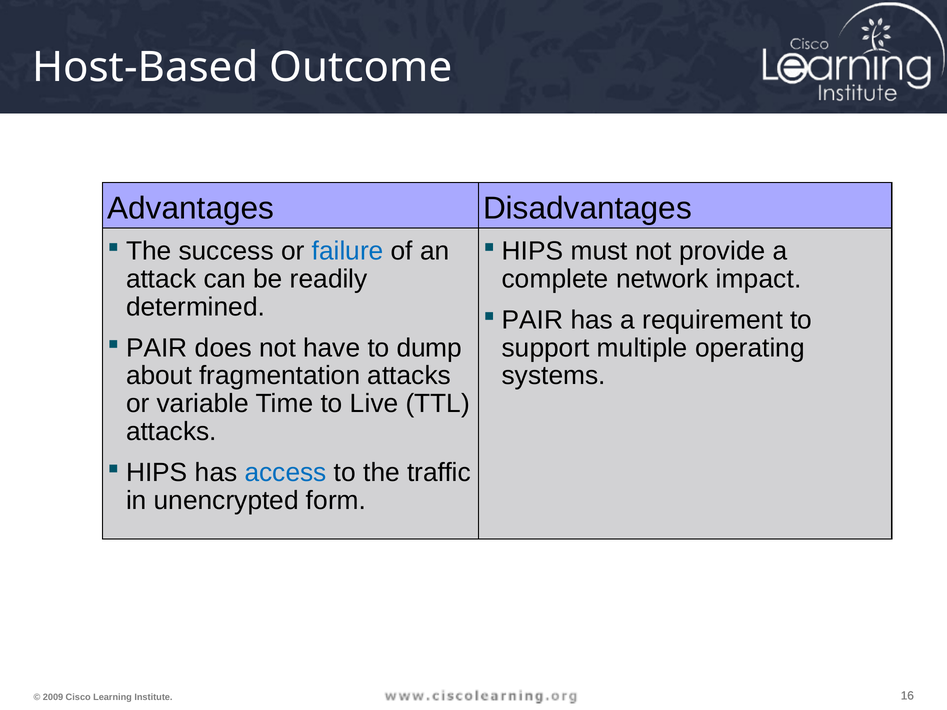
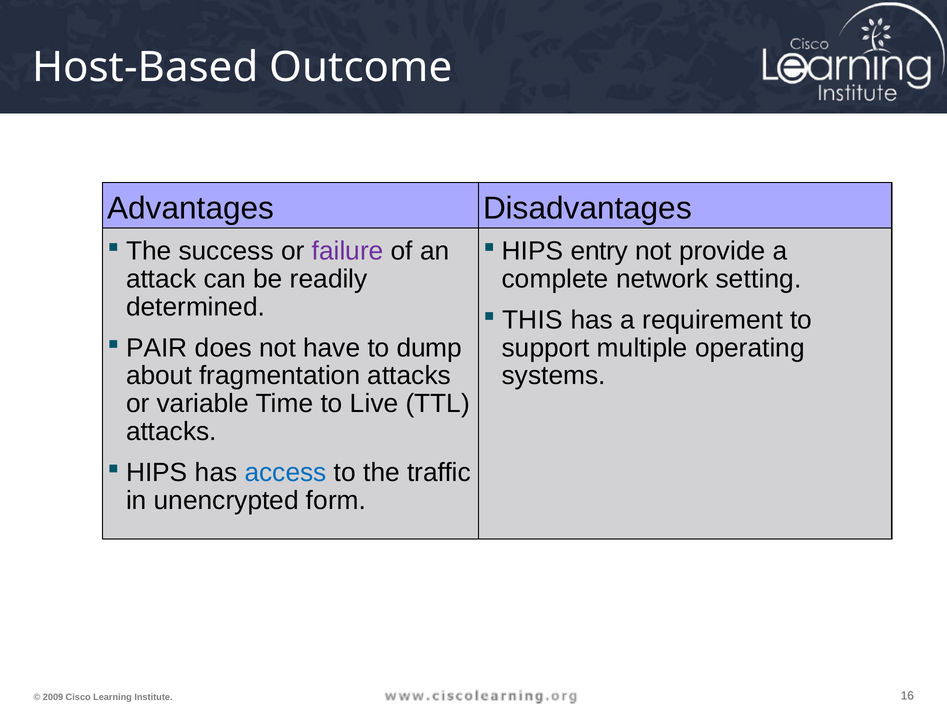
failure colour: blue -> purple
must: must -> entry
impact: impact -> setting
PAIR at (533, 320): PAIR -> THIS
